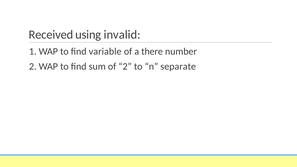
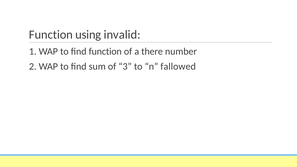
Received at (51, 35): Received -> Function
find variable: variable -> function
of 2: 2 -> 3
separate: separate -> fallowed
